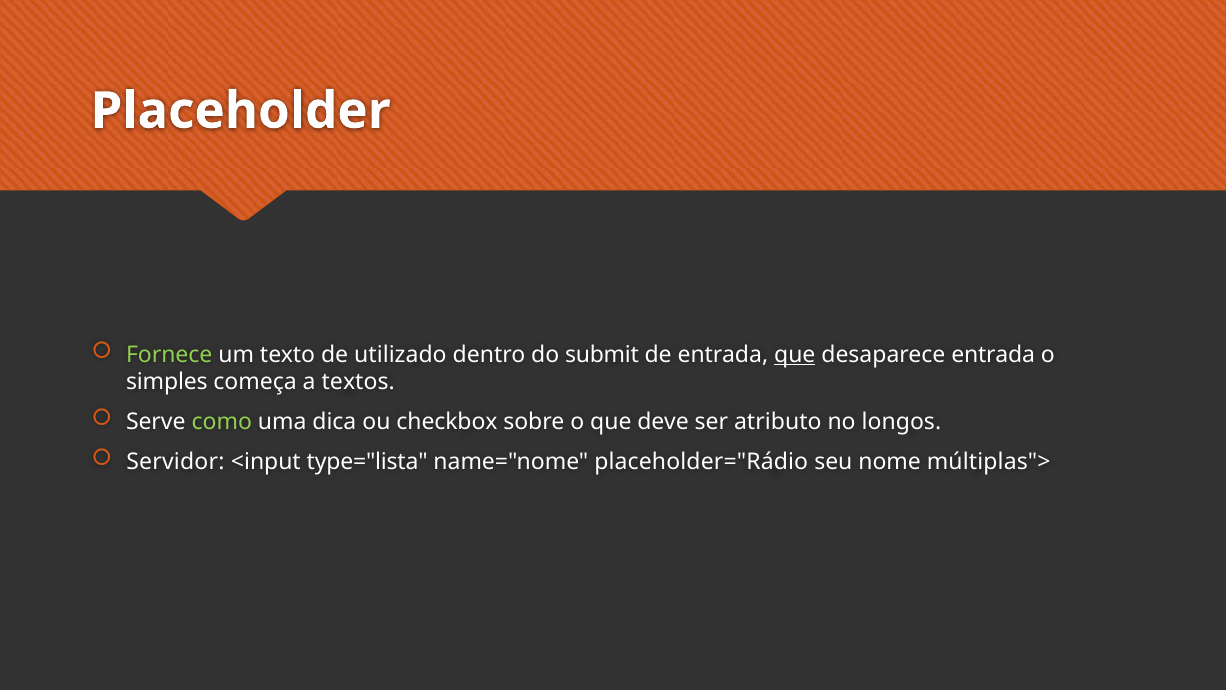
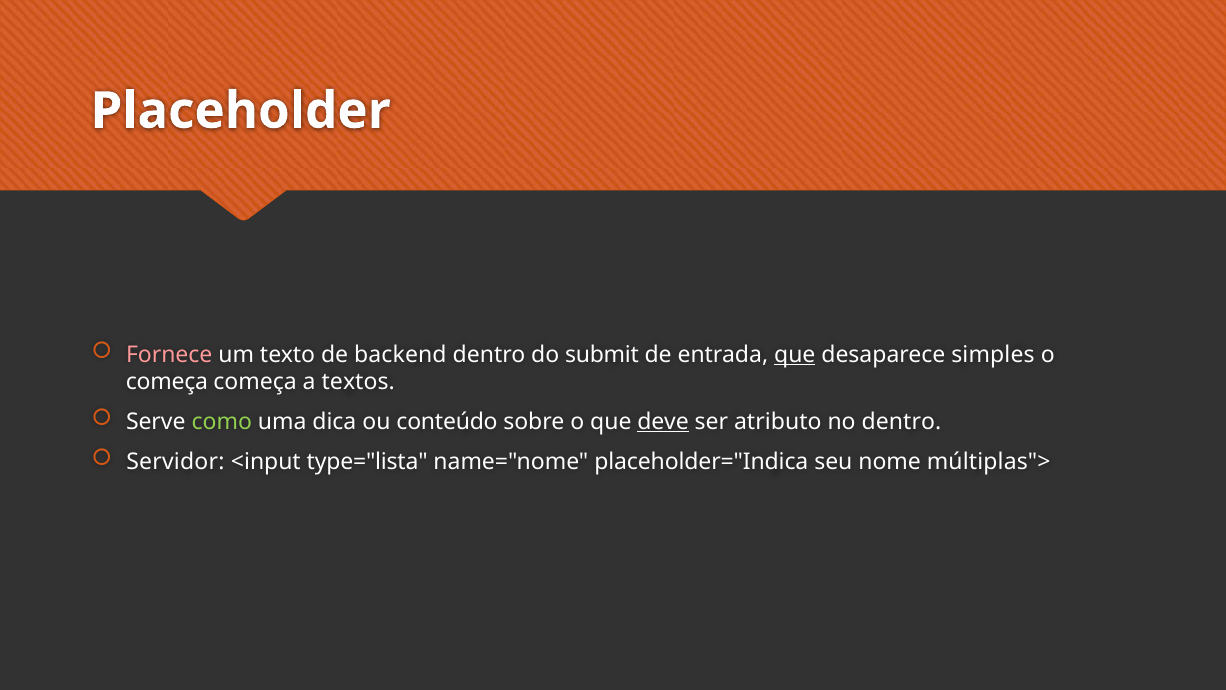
Fornece colour: light green -> pink
utilizado: utilizado -> backend
desaparece entrada: entrada -> simples
simples at (167, 382): simples -> começa
checkbox: checkbox -> conteúdo
deve underline: none -> present
no longos: longos -> dentro
placeholder="Rádio: placeholder="Rádio -> placeholder="Indica
